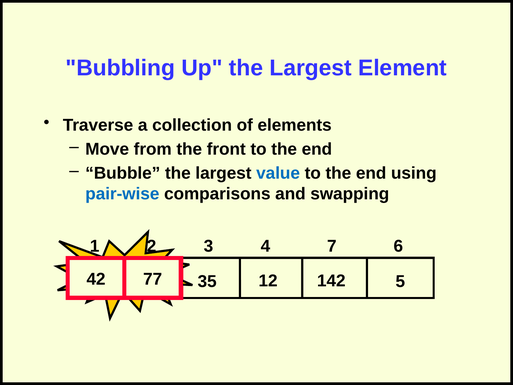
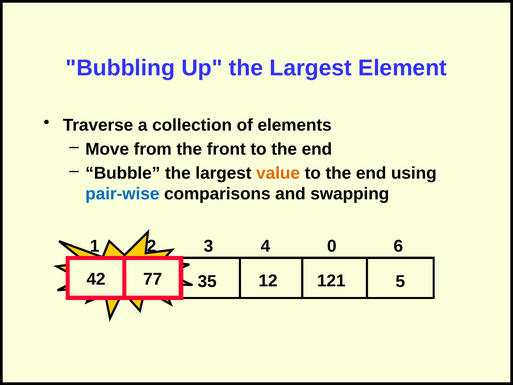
value colour: blue -> orange
7: 7 -> 0
142: 142 -> 121
